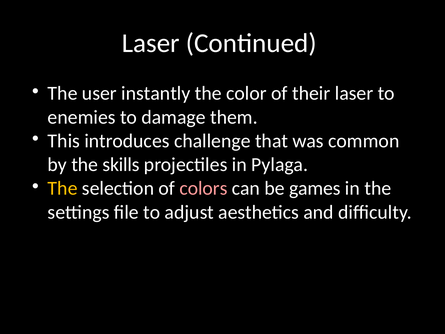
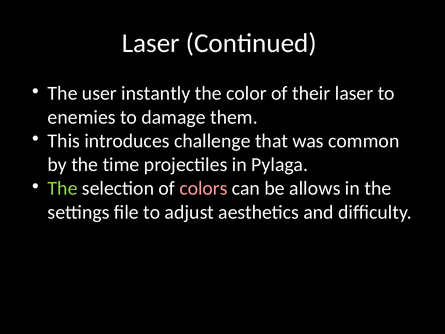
skills: skills -> time
The at (63, 188) colour: yellow -> light green
games: games -> allows
